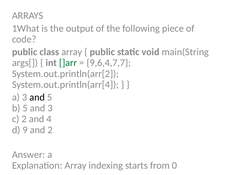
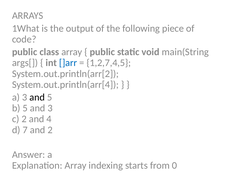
]arr colour: green -> blue
9,6,4,7,7: 9,6,4,7,7 -> 1,2,7,4,5
9: 9 -> 7
